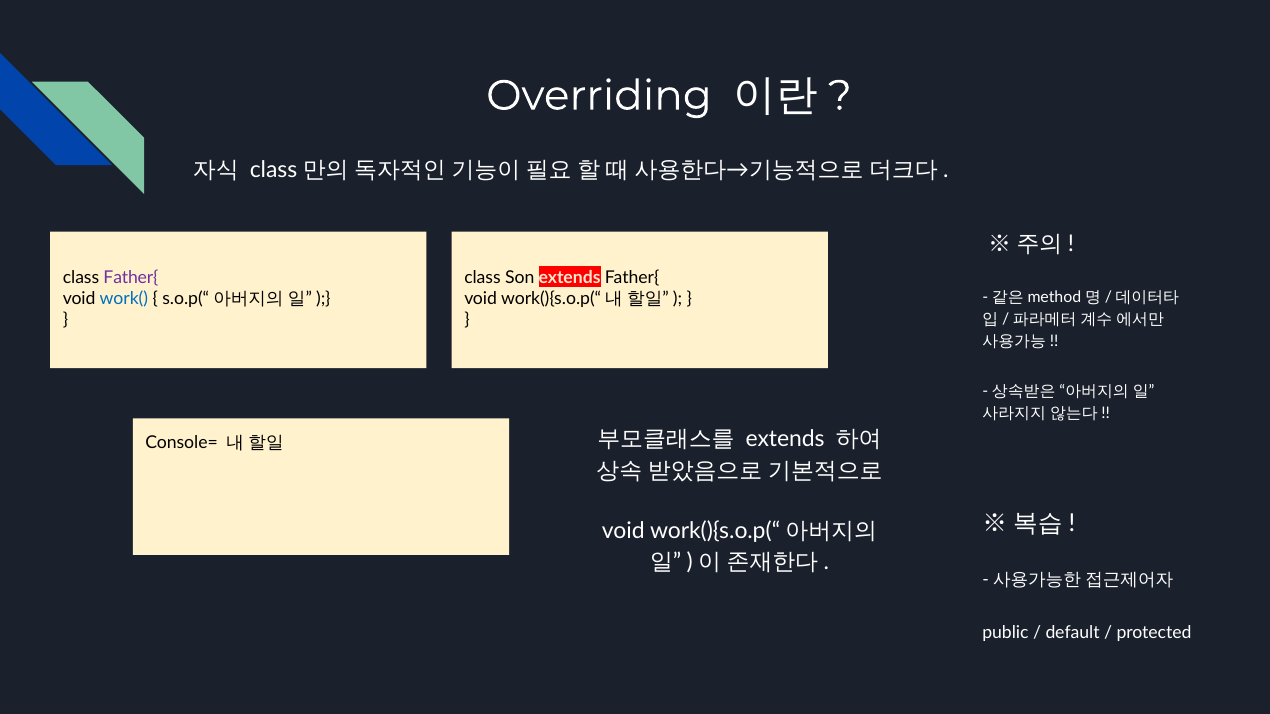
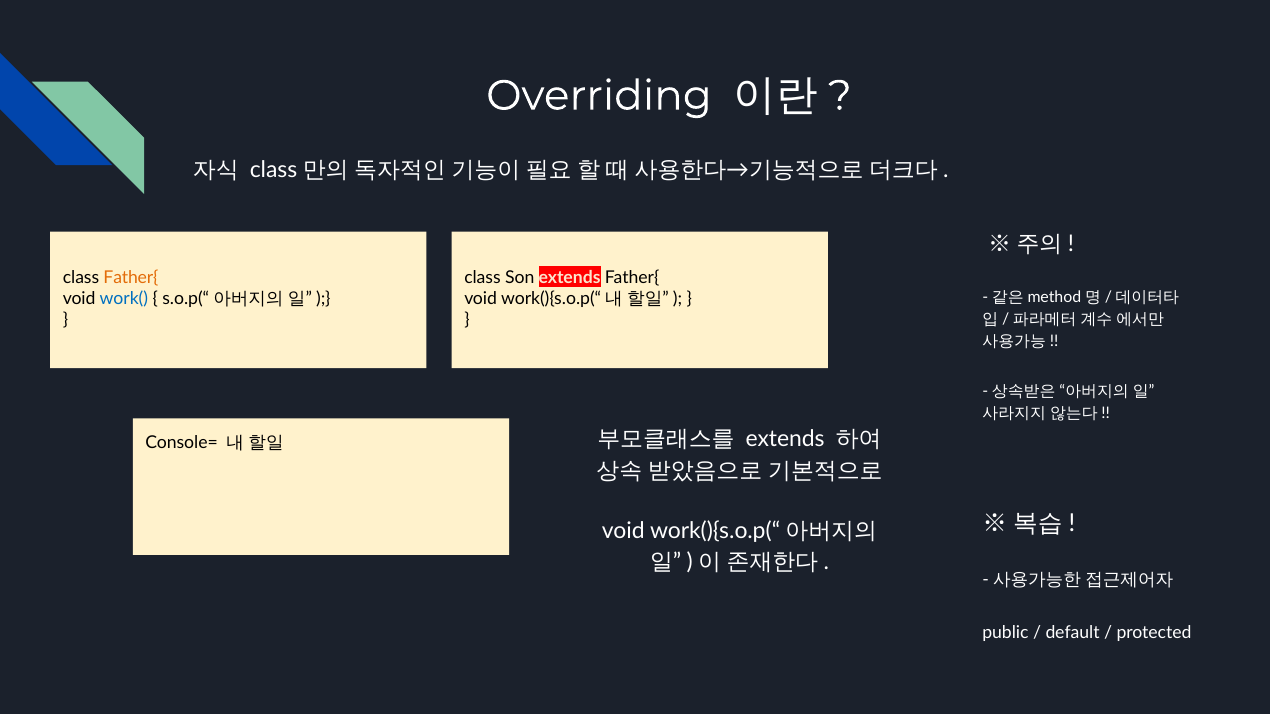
Father{ at (131, 278) colour: purple -> orange
